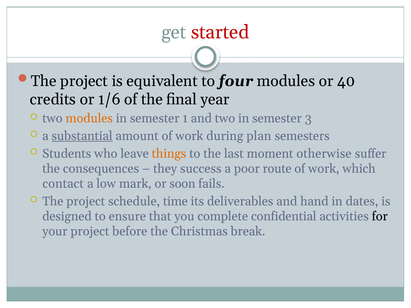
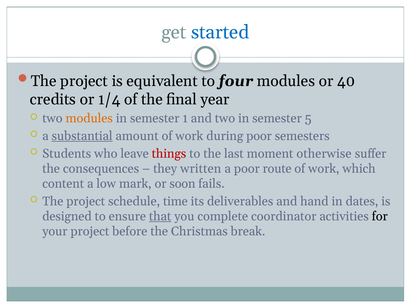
started colour: red -> blue
1/6: 1/6 -> 1/4
3: 3 -> 5
during plan: plan -> poor
things colour: orange -> red
success: success -> written
contact: contact -> content
that underline: none -> present
confidential: confidential -> coordinator
